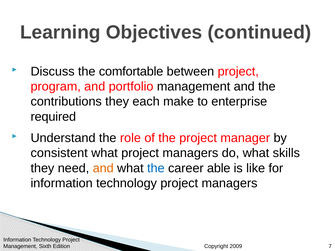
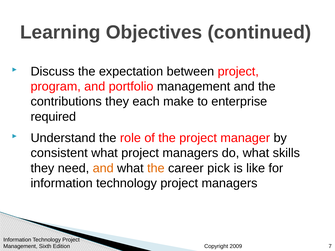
comfortable: comfortable -> expectation
the at (156, 168) colour: blue -> orange
able: able -> pick
